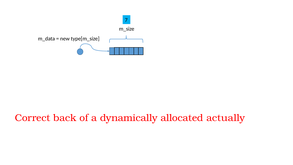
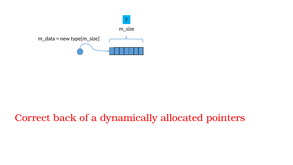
actually: actually -> pointers
